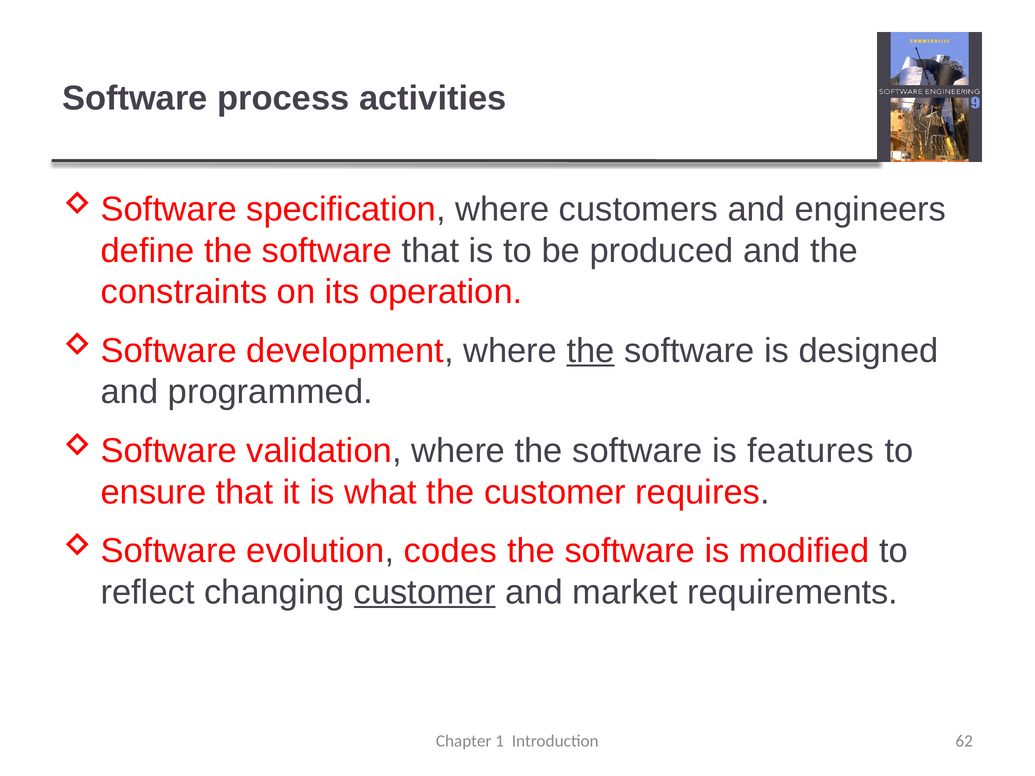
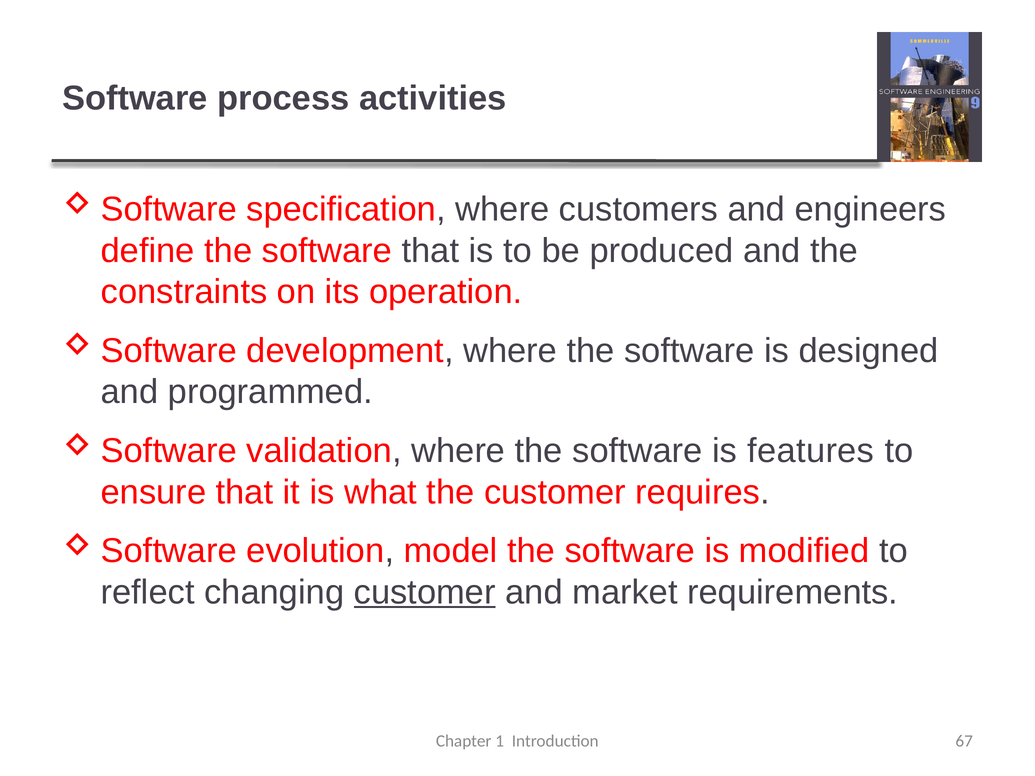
the at (591, 351) underline: present -> none
codes: codes -> model
62: 62 -> 67
